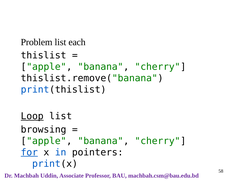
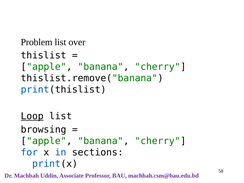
each: each -> over
for underline: present -> none
pointers: pointers -> sections
